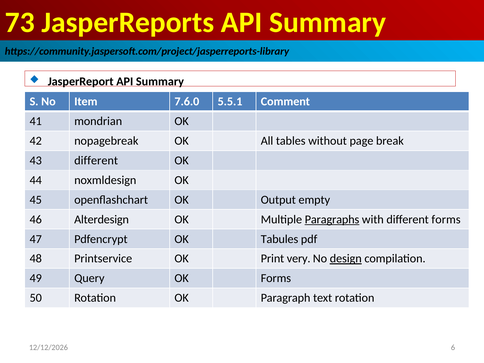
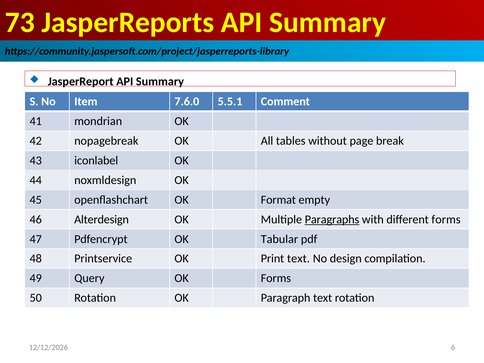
43 different: different -> iconlabel
Output: Output -> Format
Tabules: Tabules -> Tabular
Print very: very -> text
design underline: present -> none
